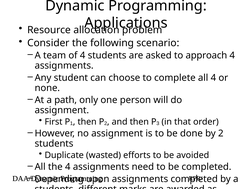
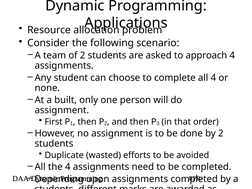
of 4: 4 -> 2
path: path -> built
